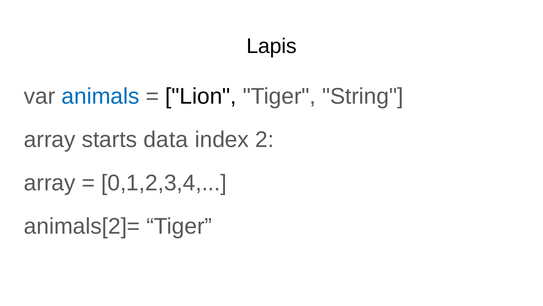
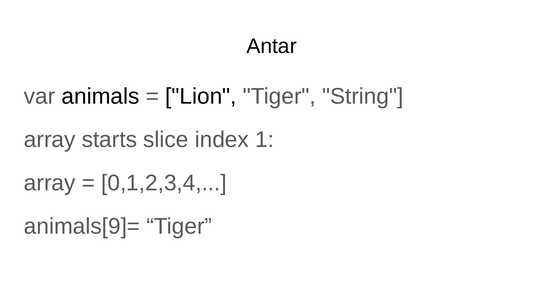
Lapis: Lapis -> Antar
animals colour: blue -> black
data: data -> slice
2: 2 -> 1
animals[2]=: animals[2]= -> animals[9]=
